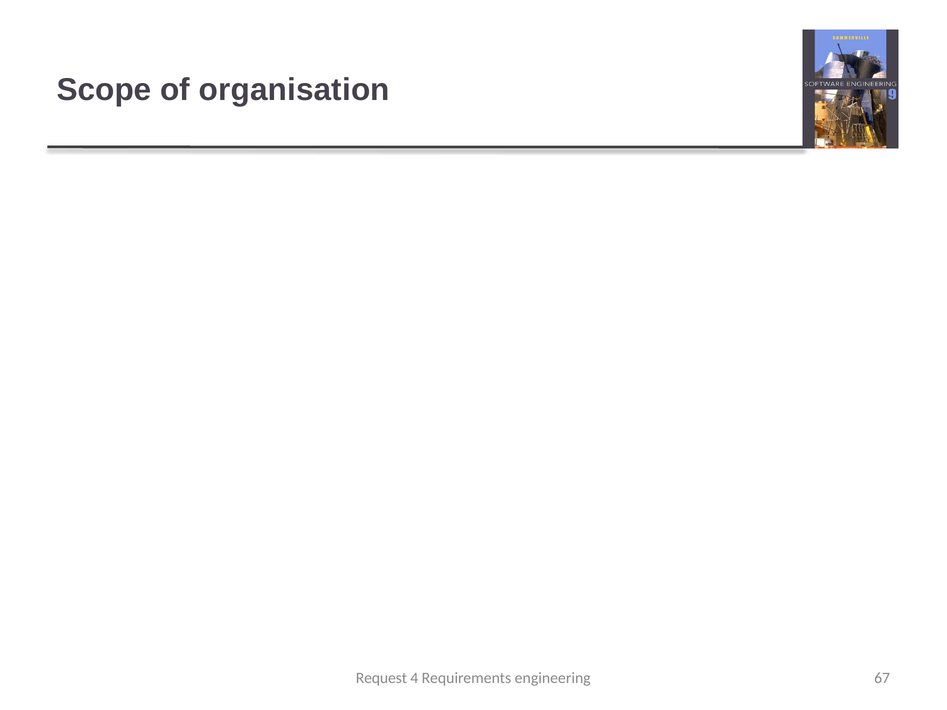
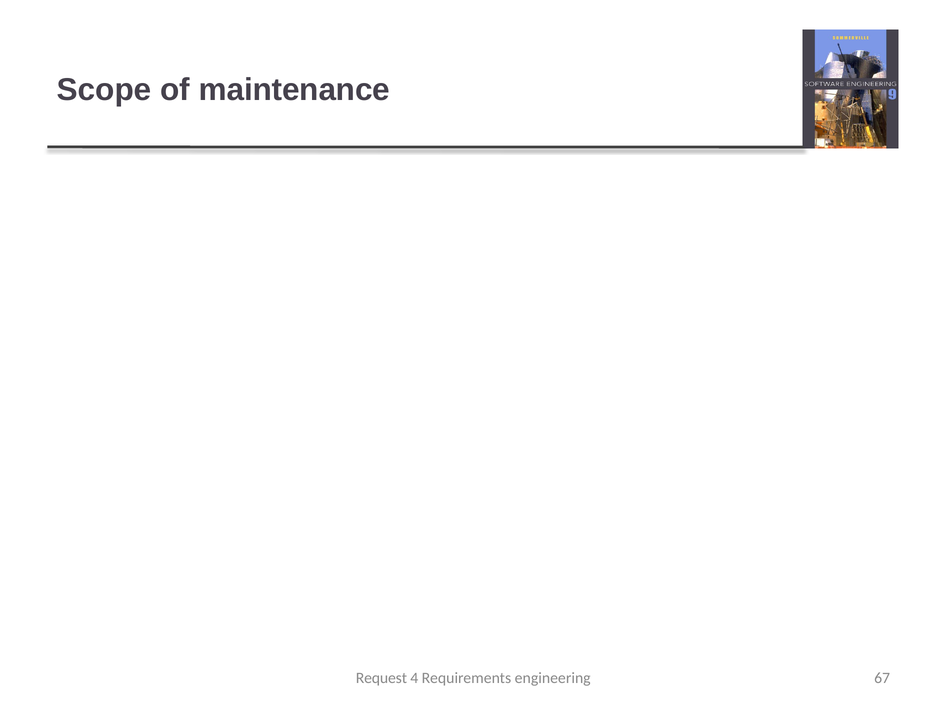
organisation: organisation -> maintenance
